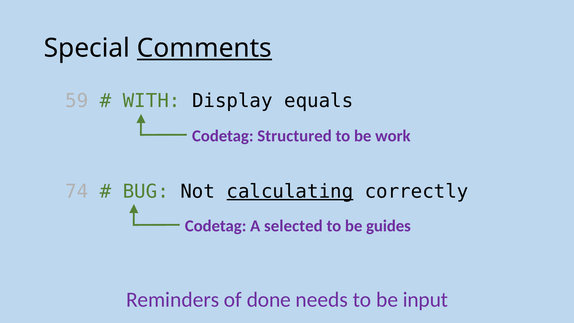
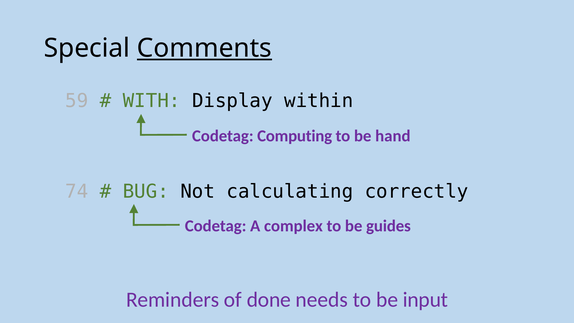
equals: equals -> within
Structured: Structured -> Computing
work: work -> hand
calculating underline: present -> none
selected: selected -> complex
